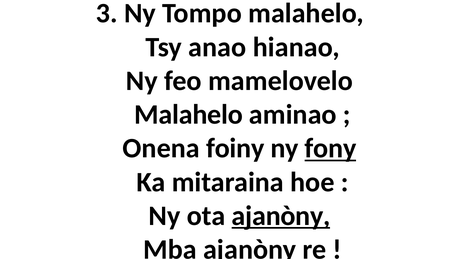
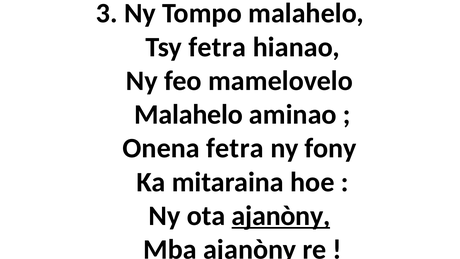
Tsy anao: anao -> fetra
Onena foiny: foiny -> fetra
fony underline: present -> none
